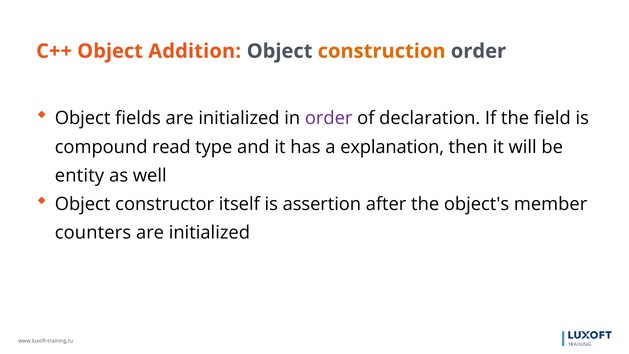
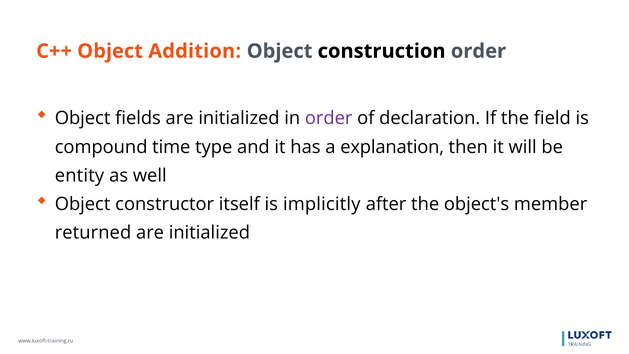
construction colour: orange -> black
read: read -> time
assertion: assertion -> implicitly
counters: counters -> returned
